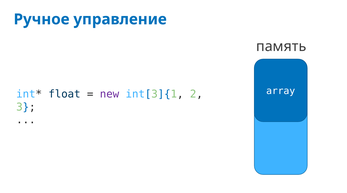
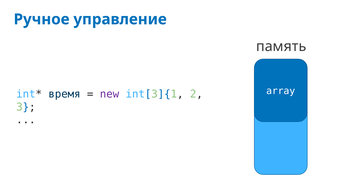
float: float -> время
